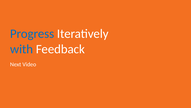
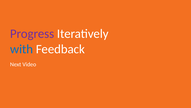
Progress colour: blue -> purple
